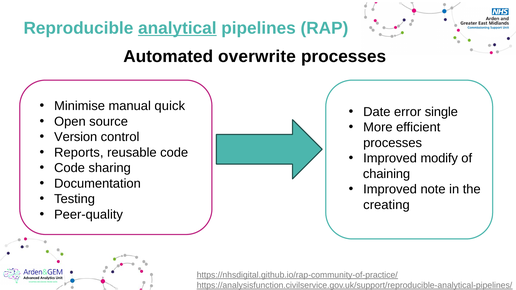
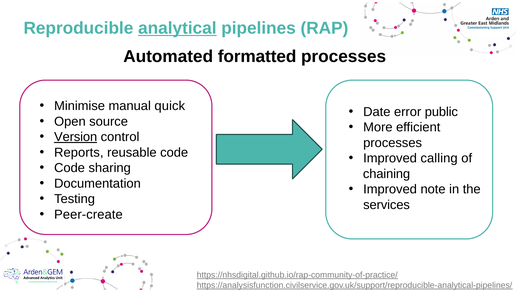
overwrite: overwrite -> formatted
single: single -> public
Version underline: none -> present
modify: modify -> calling
creating: creating -> services
Peer-quality: Peer-quality -> Peer-create
